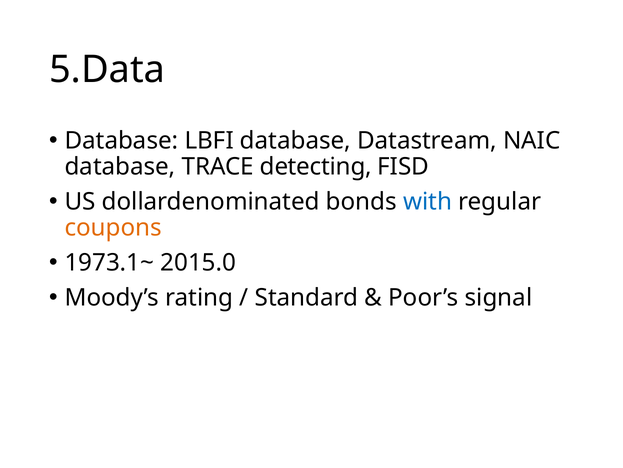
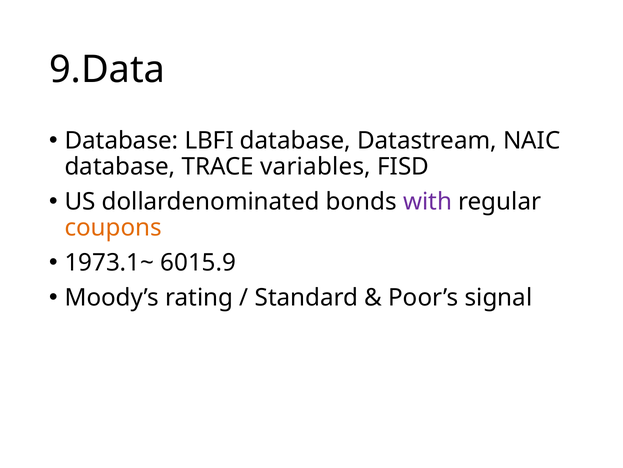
5.Data: 5.Data -> 9.Data
detecting: detecting -> variables
with colour: blue -> purple
2015.0: 2015.0 -> 6015.9
